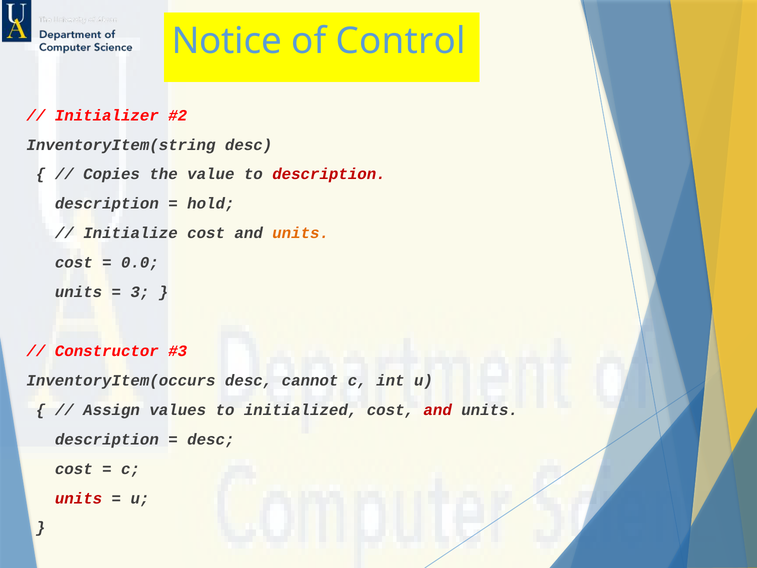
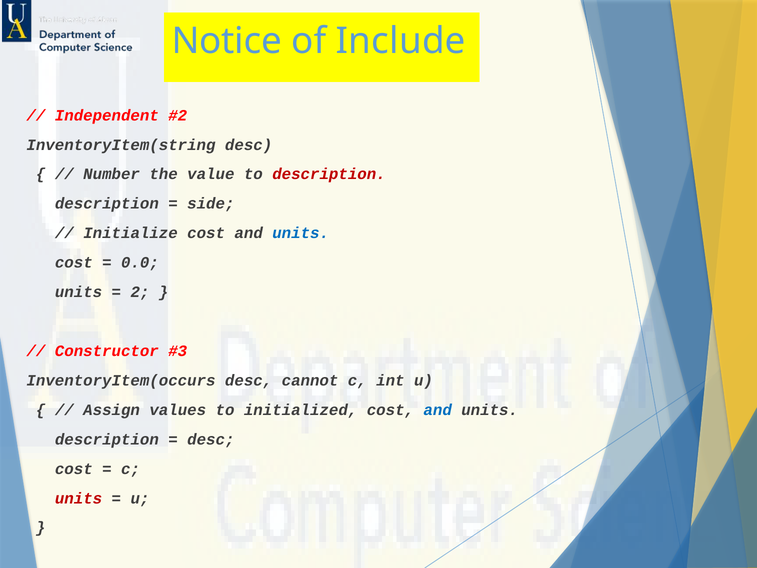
Control: Control -> Include
Initializer: Initializer -> Independent
Copies: Copies -> Number
hold: hold -> side
units at (301, 233) colour: orange -> blue
3: 3 -> 2
and at (438, 410) colour: red -> blue
